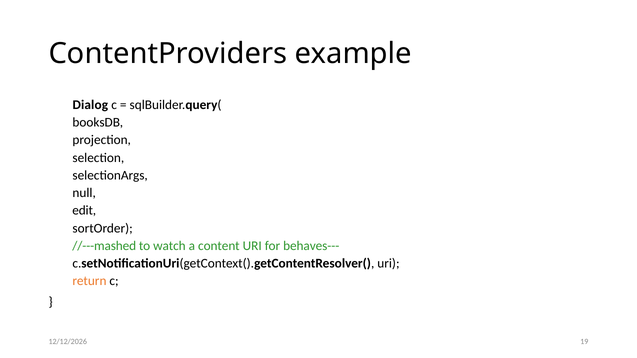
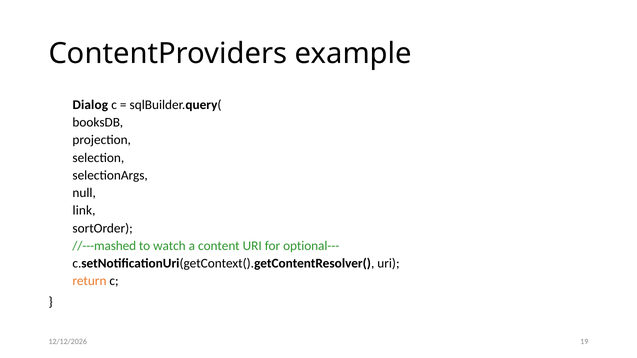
edit: edit -> link
behaves---: behaves--- -> optional---
